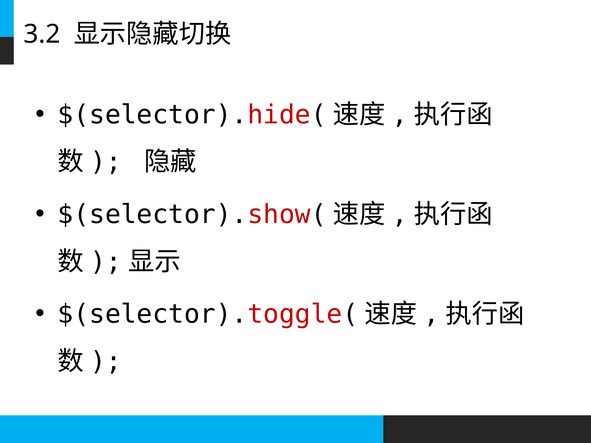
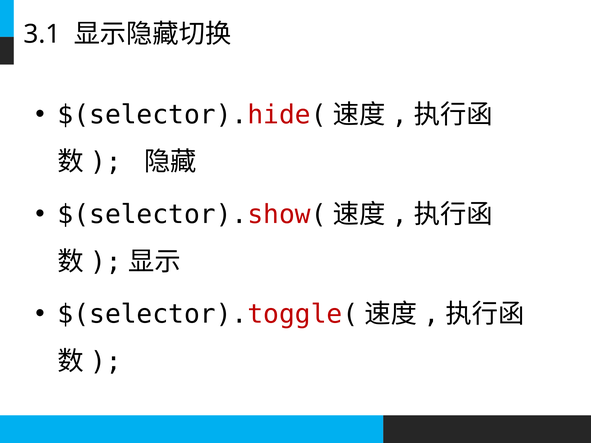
3.2: 3.2 -> 3.1
